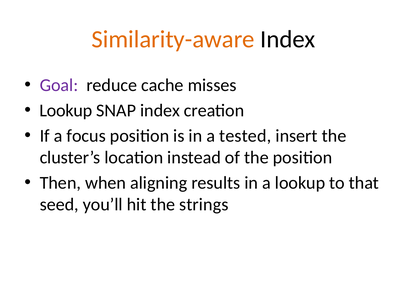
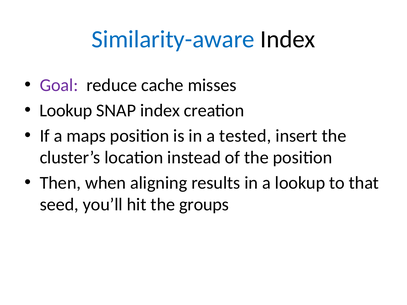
Similarity-aware colour: orange -> blue
focus: focus -> maps
strings: strings -> groups
